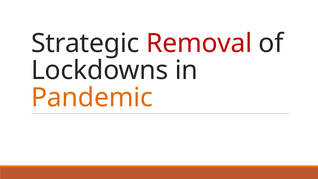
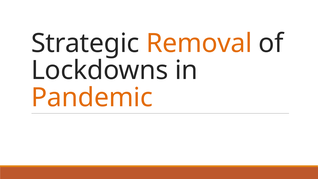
Removal colour: red -> orange
